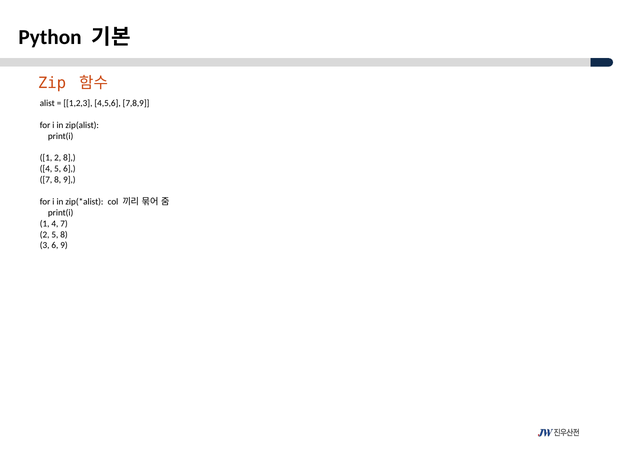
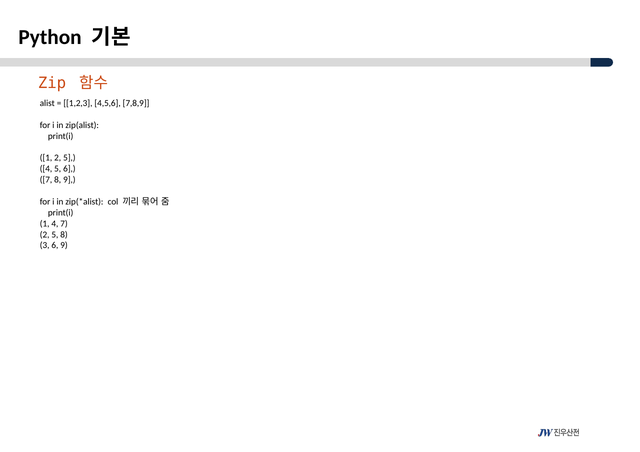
1 2 8: 8 -> 5
